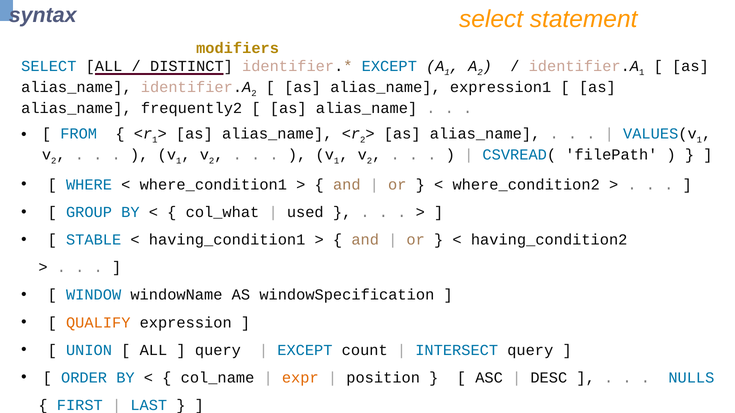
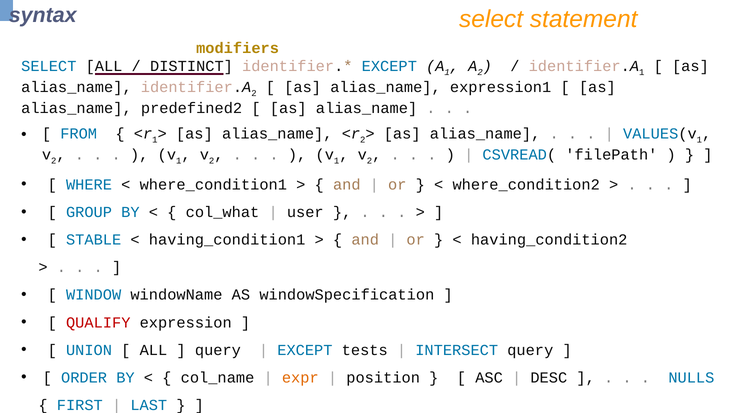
frequently2: frequently2 -> predefined2
used: used -> user
QUALIFY colour: orange -> red
count: count -> tests
